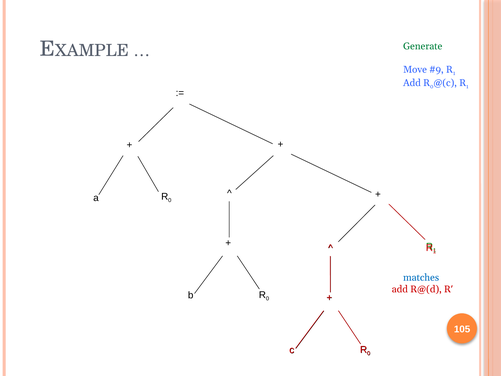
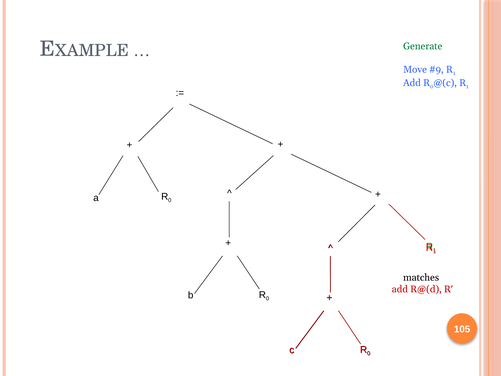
matches colour: blue -> black
